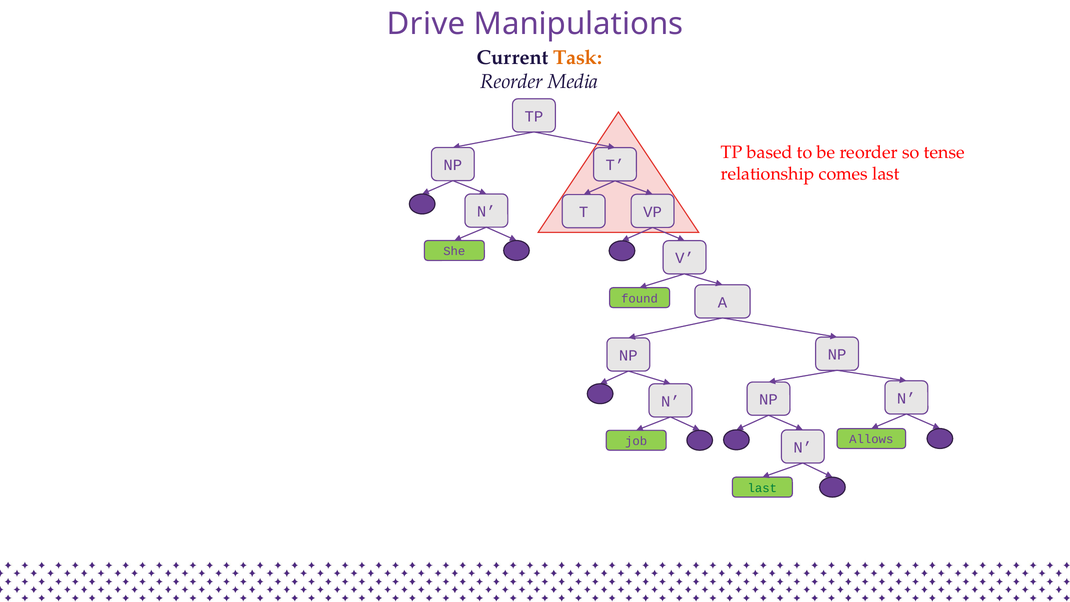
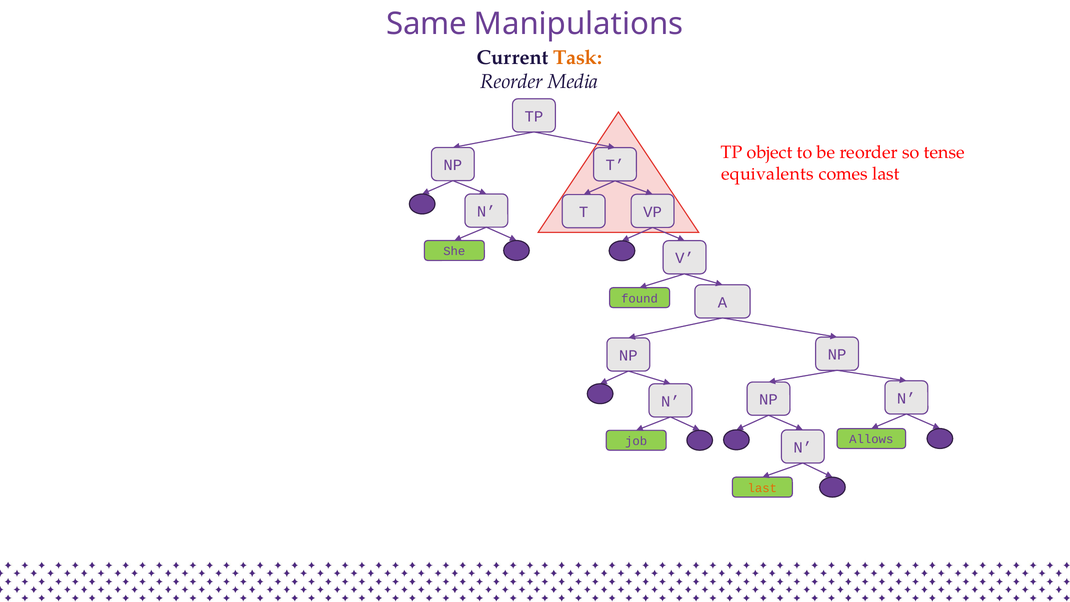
Drive: Drive -> Same
based: based -> object
relationship: relationship -> equivalents
last at (762, 488) colour: green -> orange
